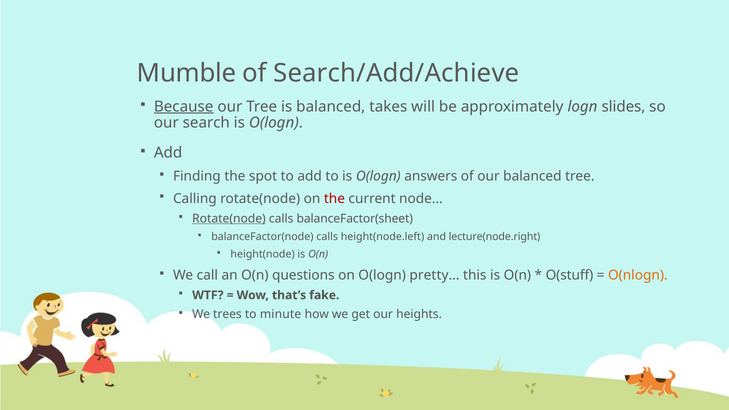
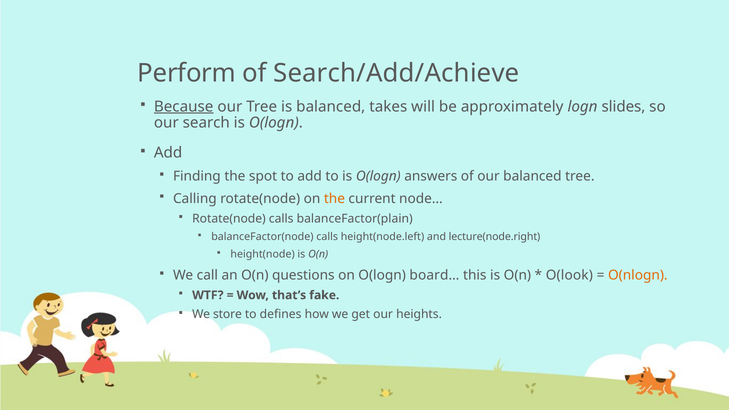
Mumble: Mumble -> Perform
the at (334, 199) colour: red -> orange
Rotate(node at (229, 219) underline: present -> none
balanceFactor(sheet: balanceFactor(sheet -> balanceFactor(plain
pretty…: pretty… -> board…
O(stuff: O(stuff -> O(look
trees: trees -> store
minute: minute -> defines
